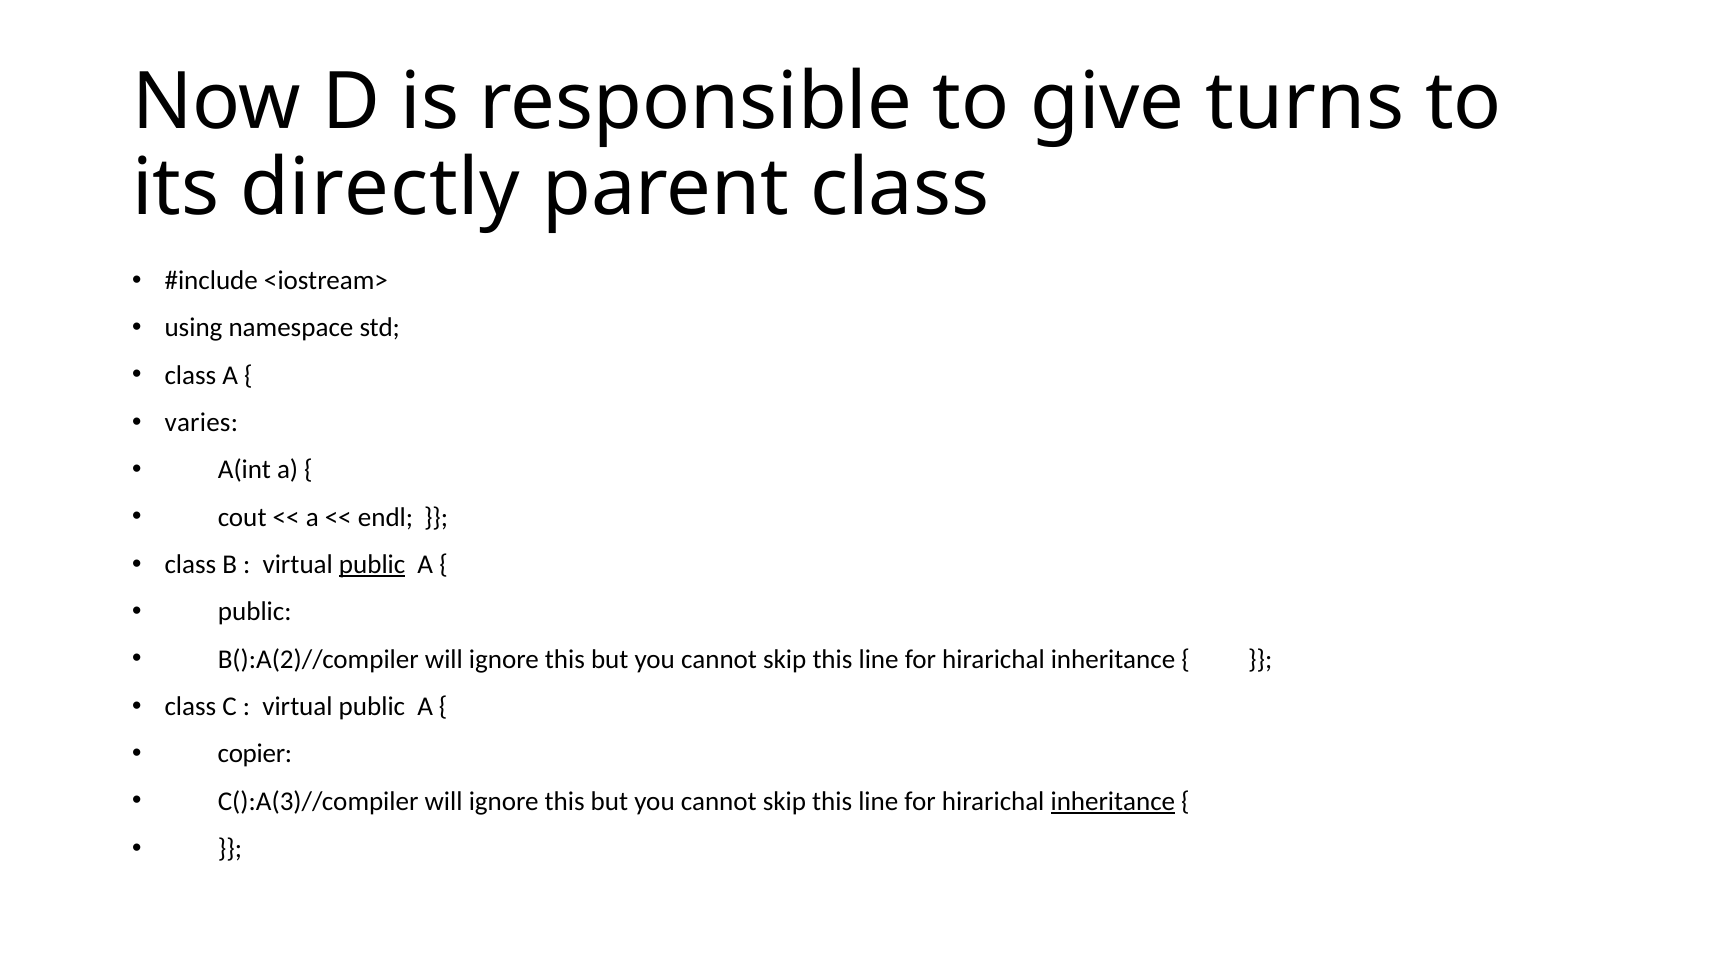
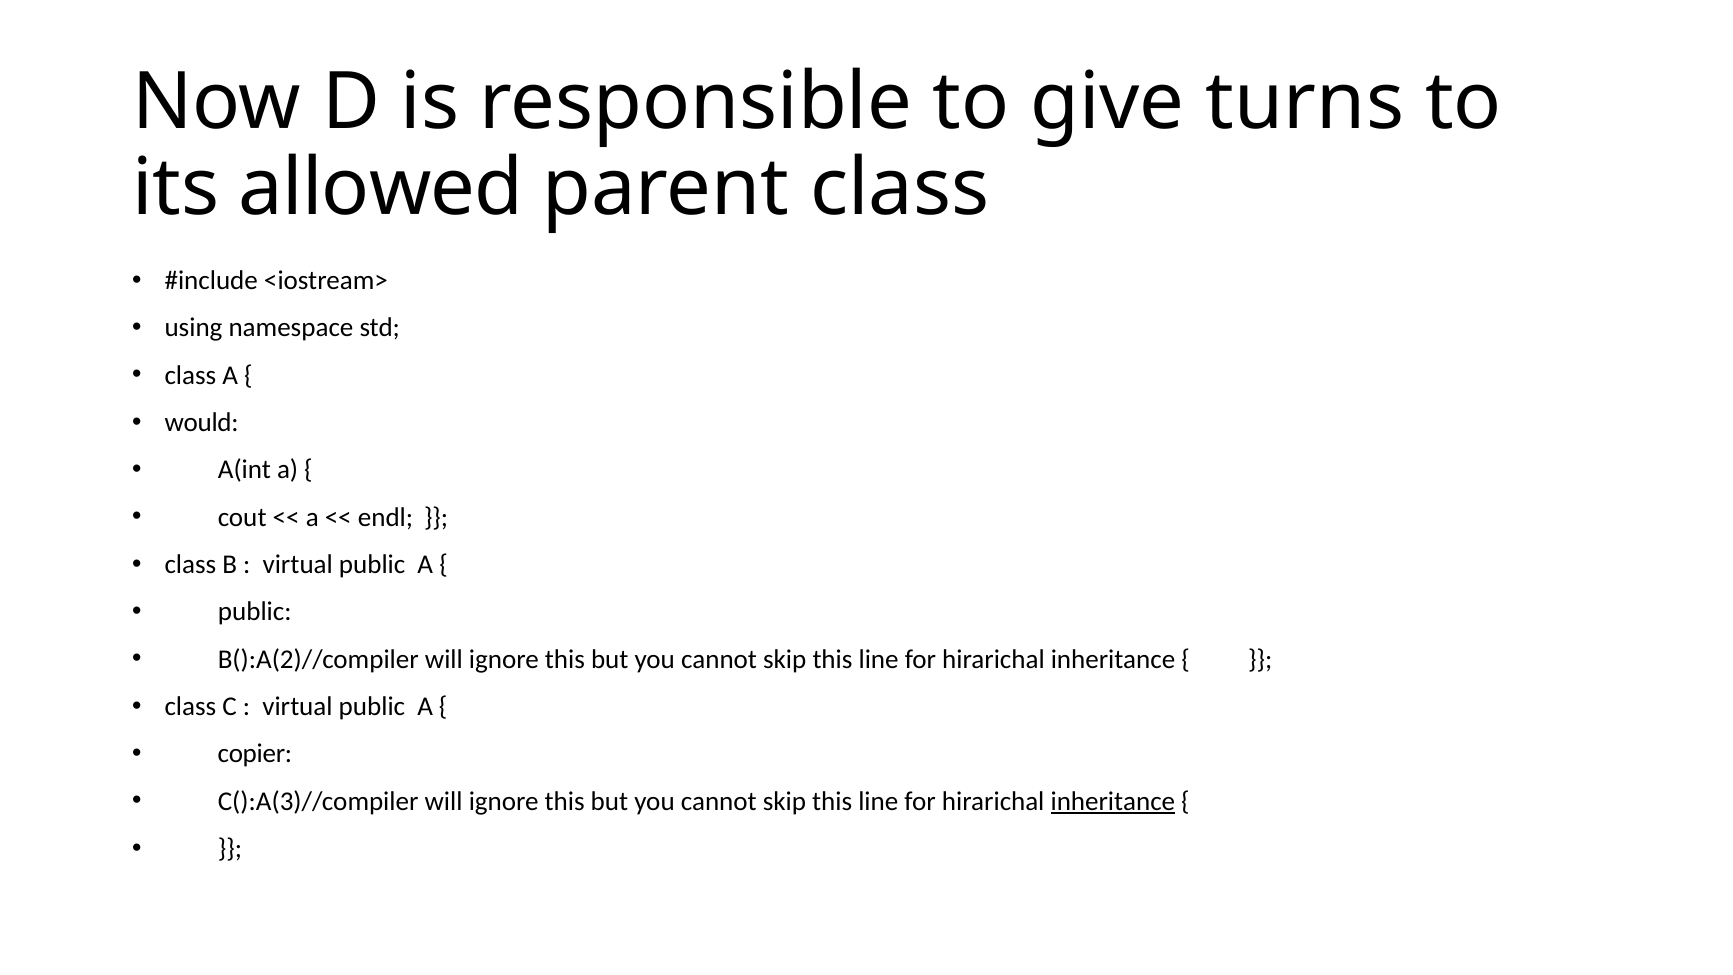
directly: directly -> allowed
varies: varies -> would
public at (372, 564) underline: present -> none
